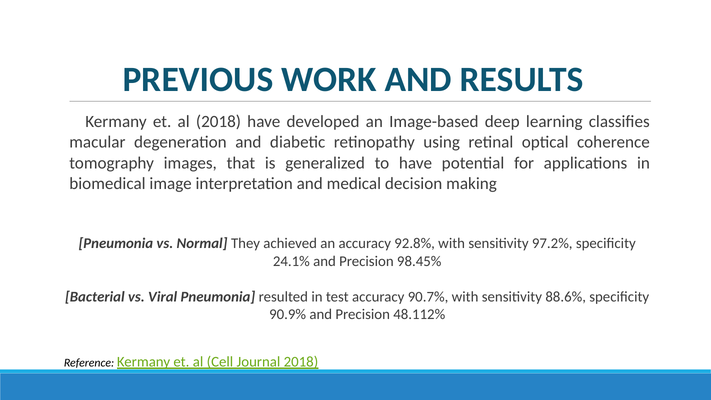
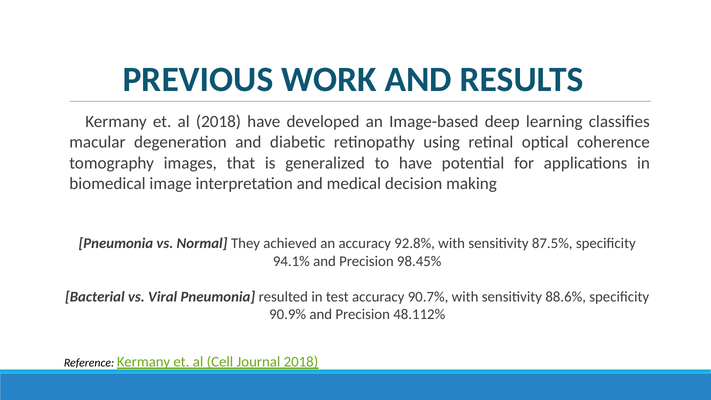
97.2%: 97.2% -> 87.5%
24.1%: 24.1% -> 94.1%
